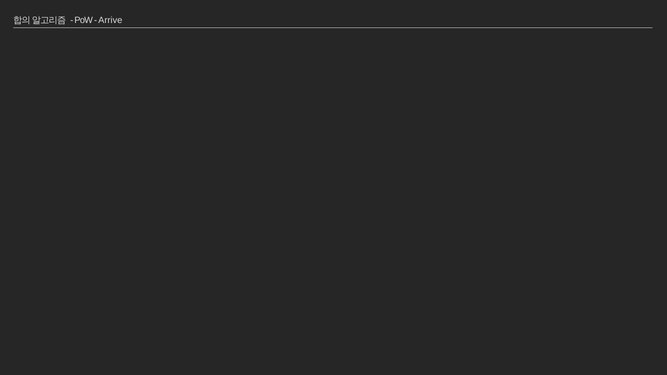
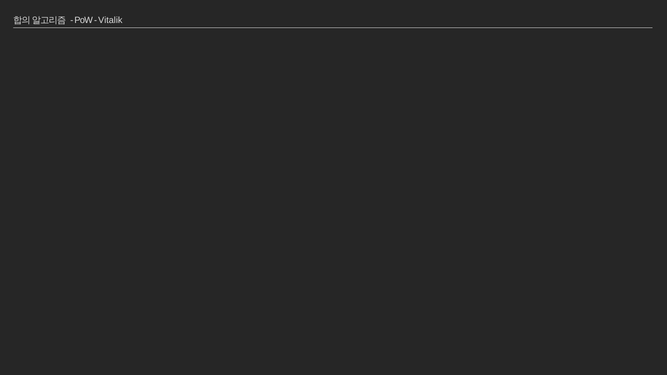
Arrive: Arrive -> Vitalik
